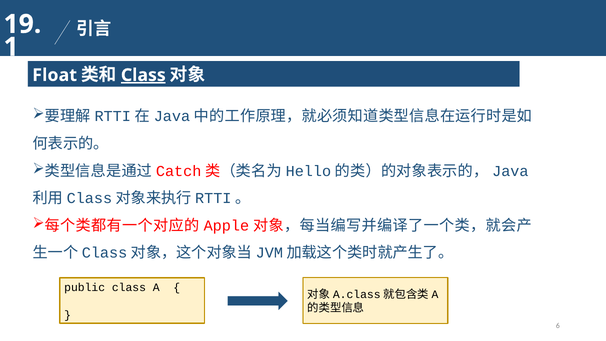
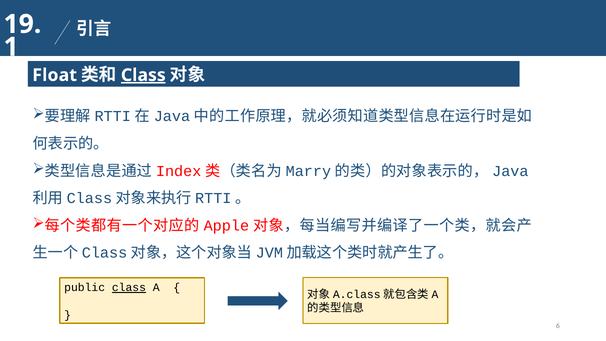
Catch: Catch -> Index
Hello: Hello -> Marry
class at (129, 288) underline: none -> present
